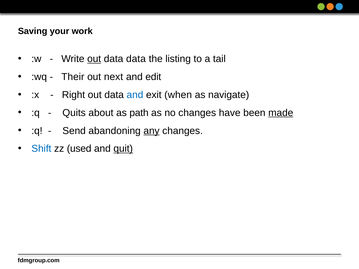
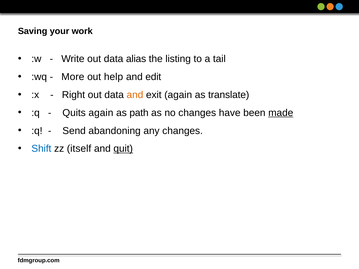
out at (94, 59) underline: present -> none
data data: data -> alias
Their: Their -> More
next: next -> help
and at (135, 95) colour: blue -> orange
exit when: when -> again
navigate: navigate -> translate
Quits about: about -> again
any underline: present -> none
used: used -> itself
